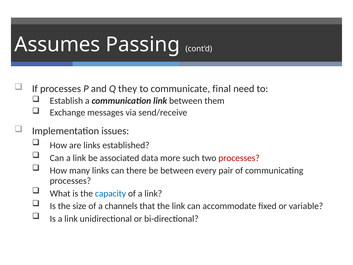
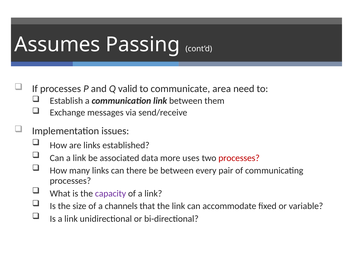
they: they -> valid
final: final -> area
such: such -> uses
capacity colour: blue -> purple
